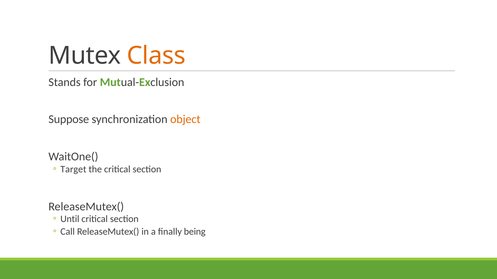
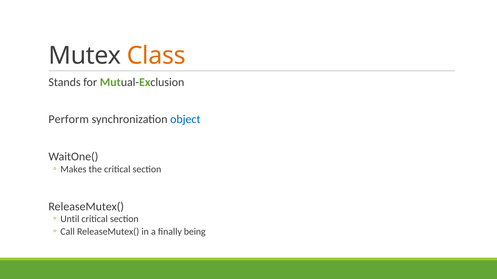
Suppose: Suppose -> Perform
object colour: orange -> blue
Target: Target -> Makes
